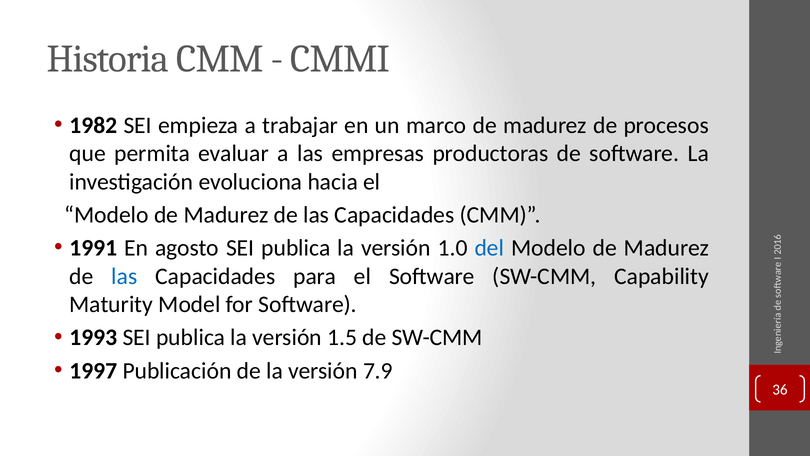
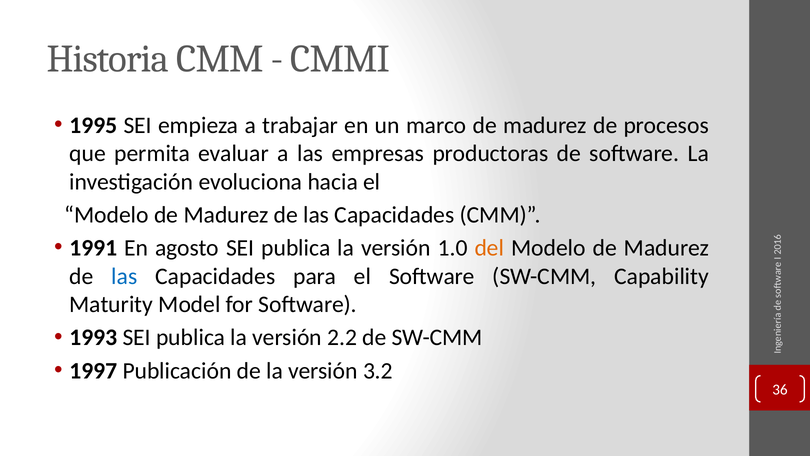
1982: 1982 -> 1995
del colour: blue -> orange
1.5: 1.5 -> 2.2
7.9: 7.9 -> 3.2
